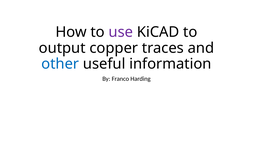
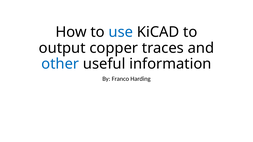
use colour: purple -> blue
